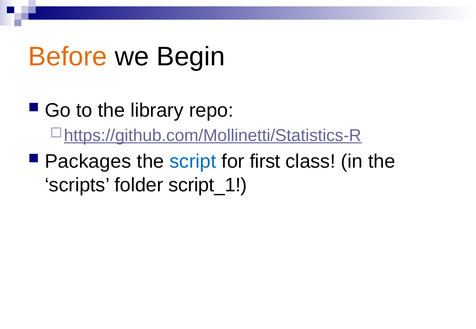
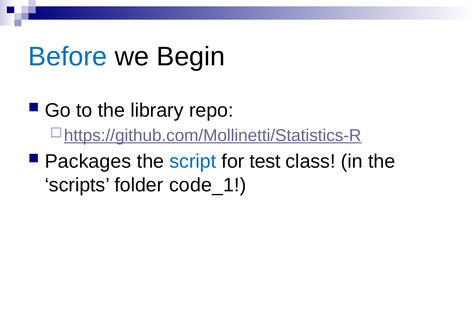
Before colour: orange -> blue
first: first -> test
script_1: script_1 -> code_1
